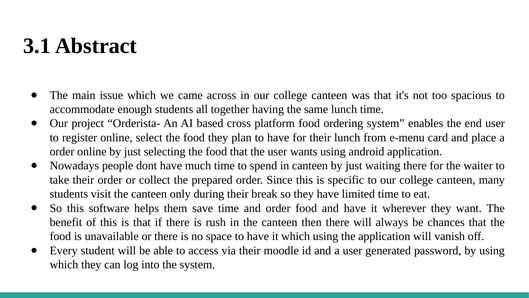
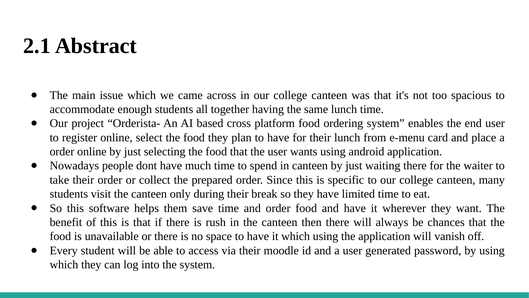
3.1: 3.1 -> 2.1
